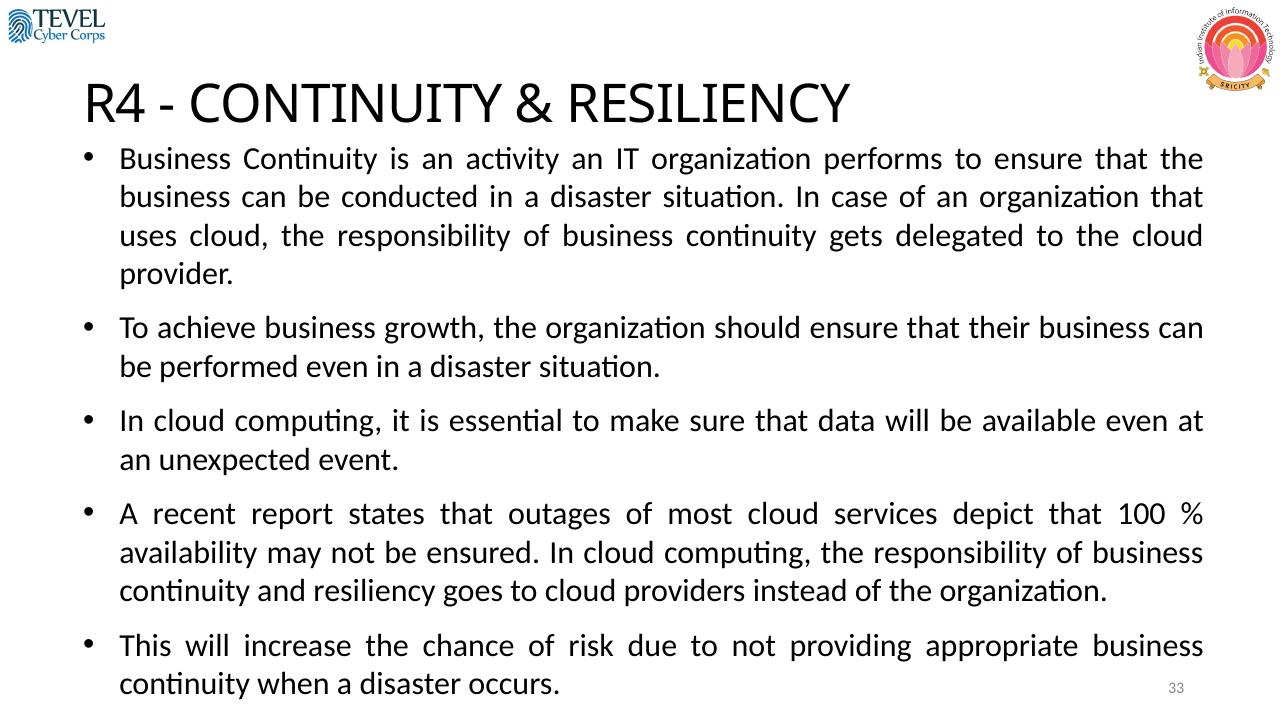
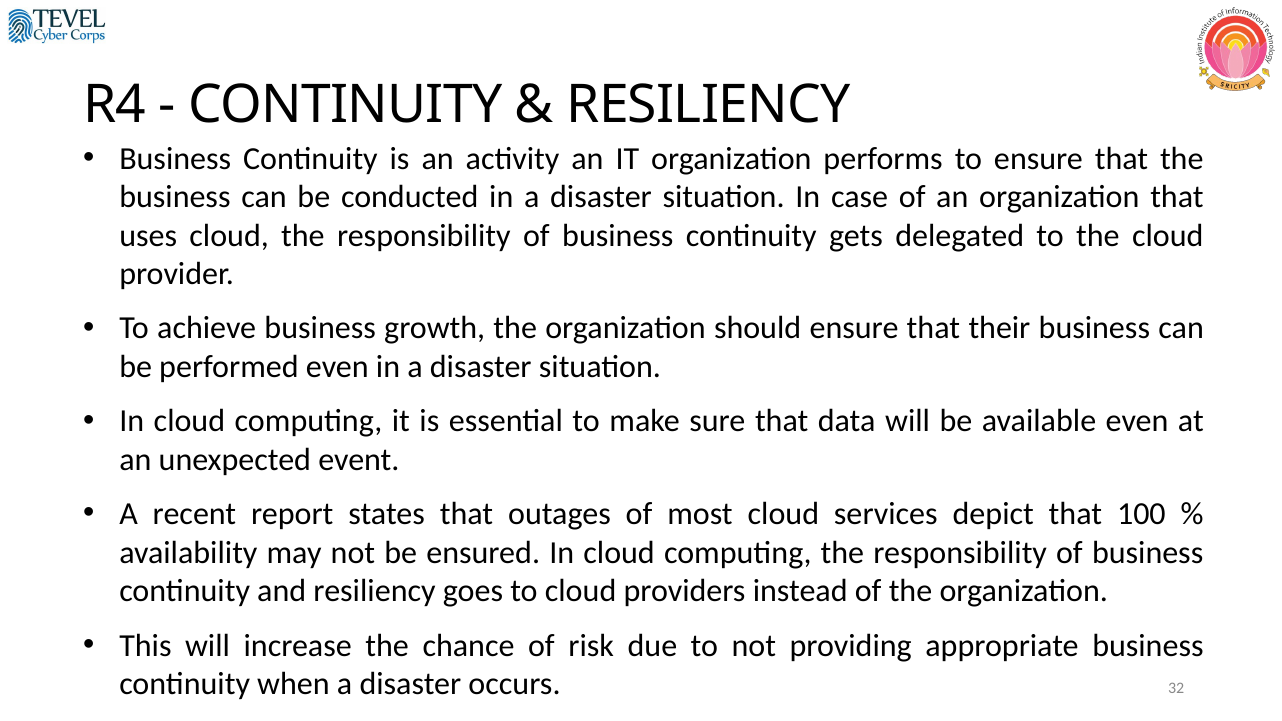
33: 33 -> 32
